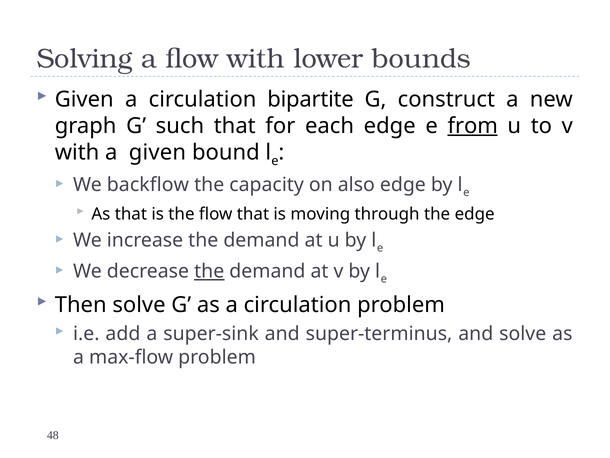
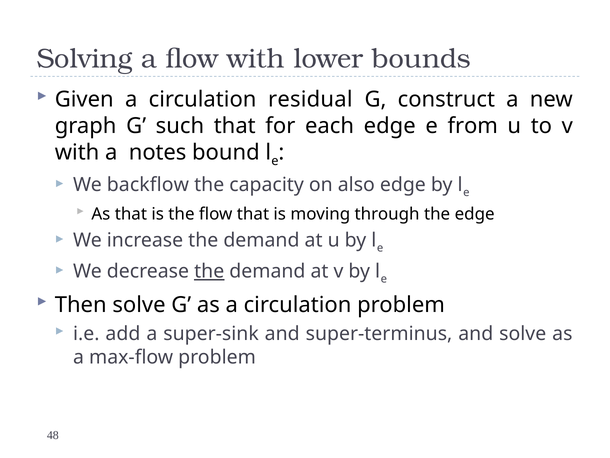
bipartite: bipartite -> residual
from underline: present -> none
a given: given -> notes
